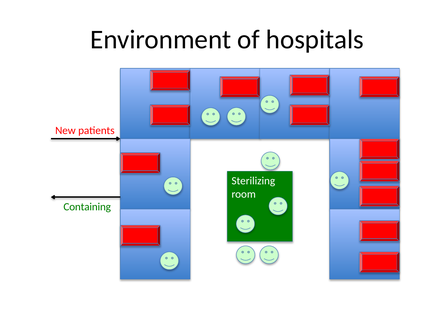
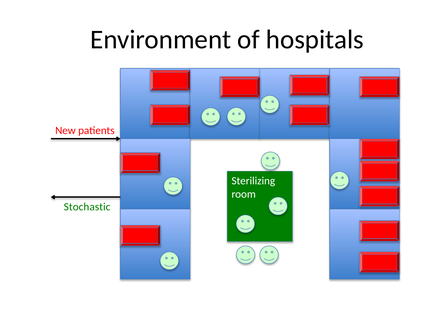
Containing: Containing -> Stochastic
